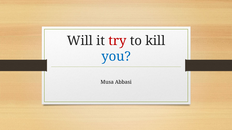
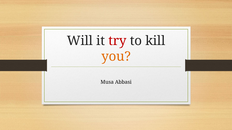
you colour: blue -> orange
